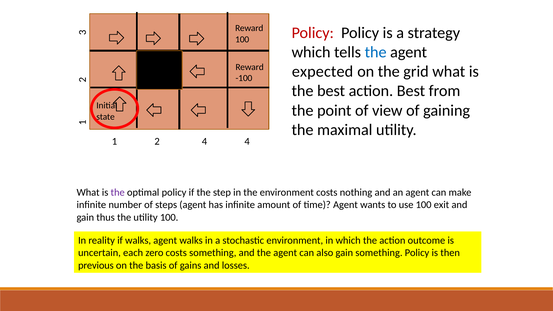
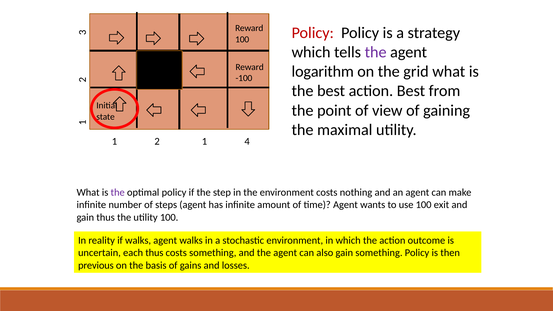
the at (376, 52) colour: blue -> purple
expected: expected -> logarithm
2 4: 4 -> 1
each zero: zero -> thus
